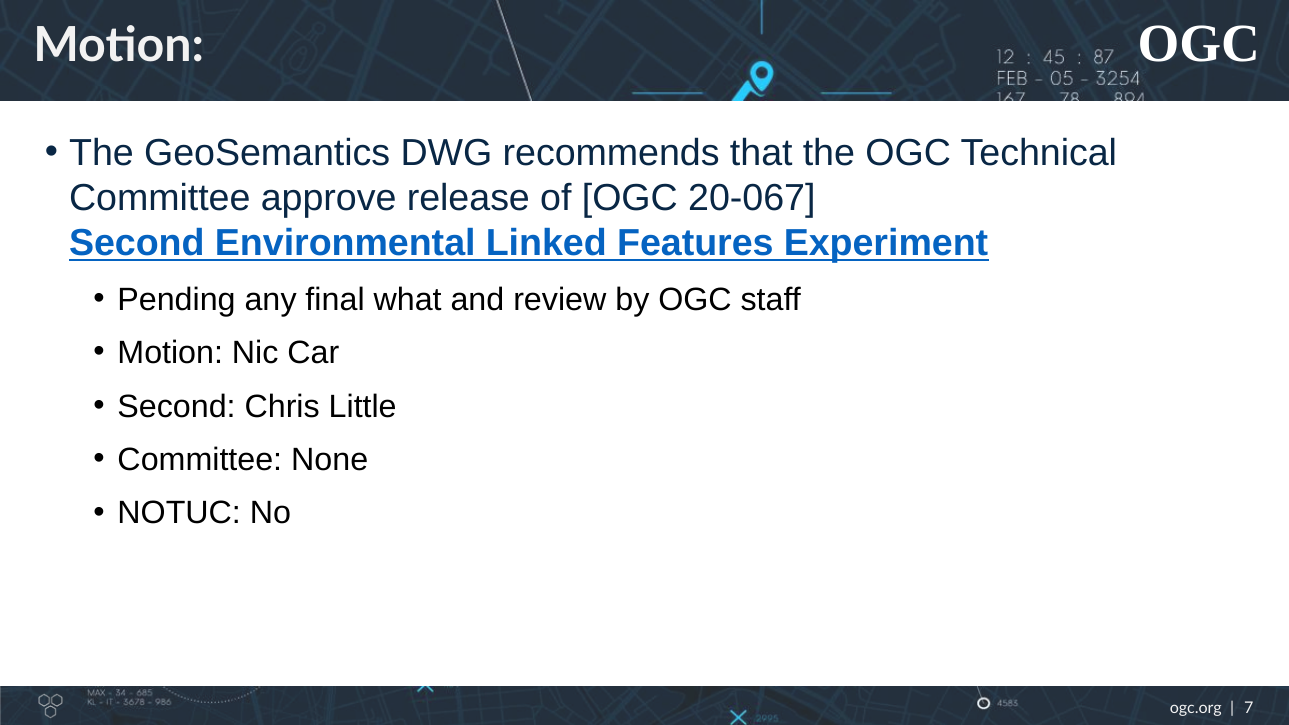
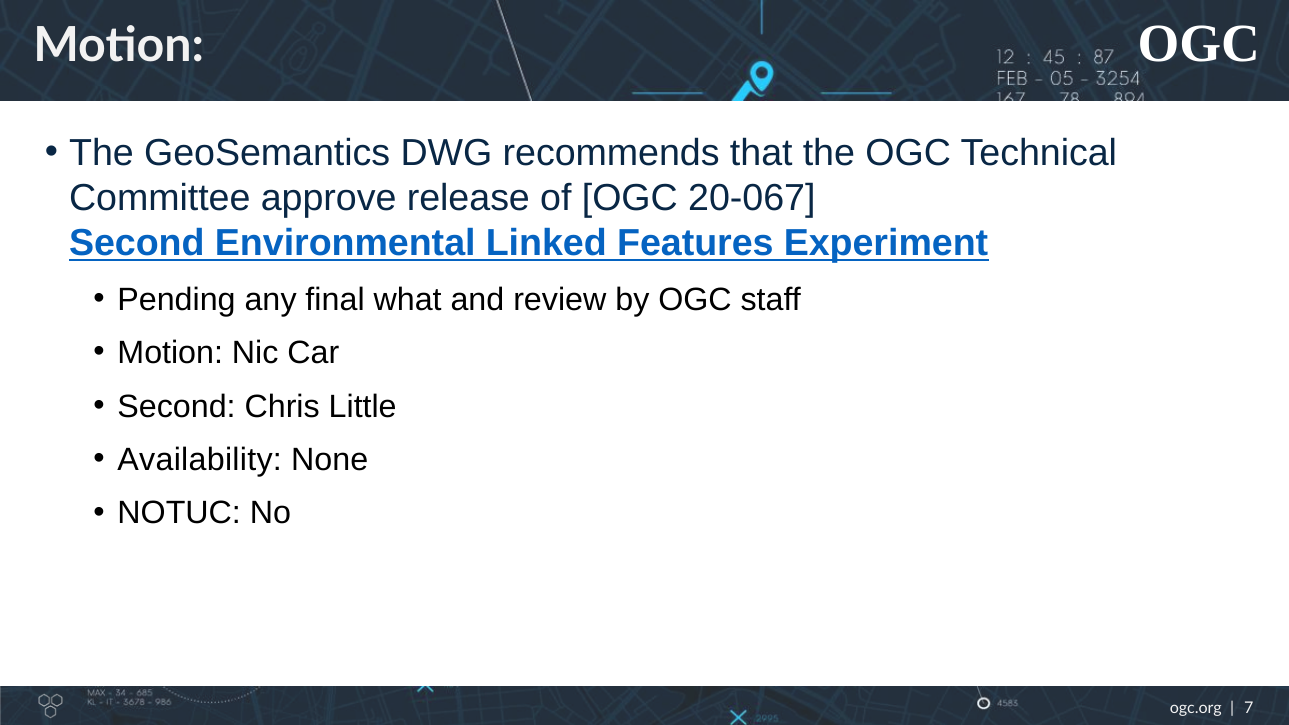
Committee at (200, 460): Committee -> Availability
